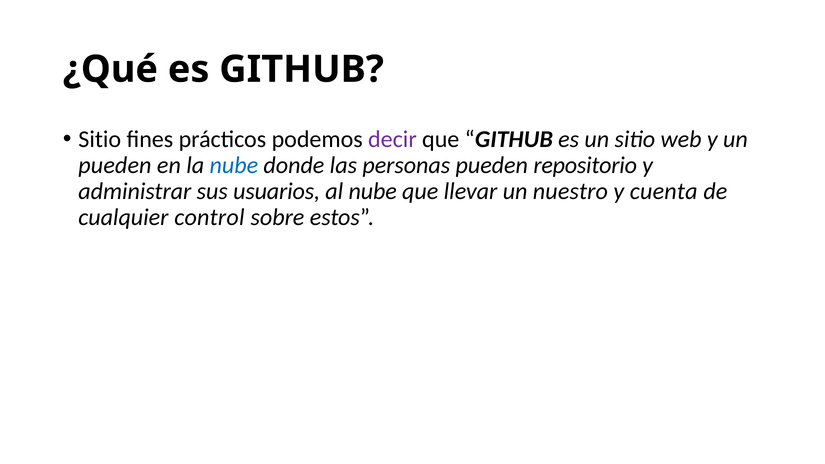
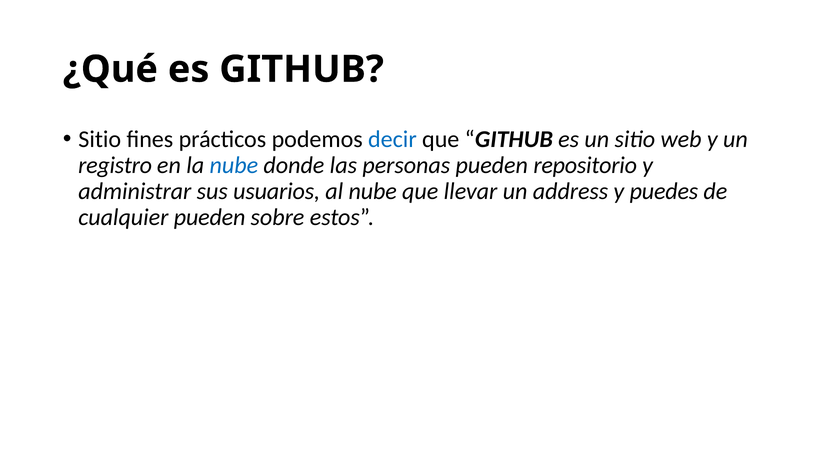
decir colour: purple -> blue
pueden at (115, 165): pueden -> registro
nuestro: nuestro -> address
cuenta: cuenta -> puedes
cualquier control: control -> pueden
